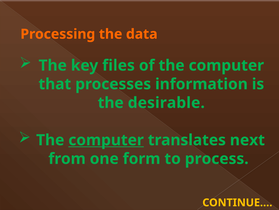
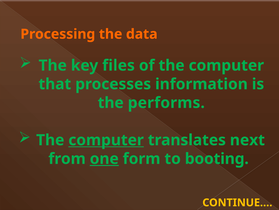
desirable: desirable -> performs
one underline: none -> present
process: process -> booting
